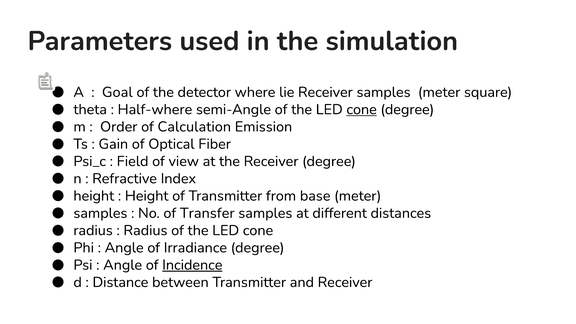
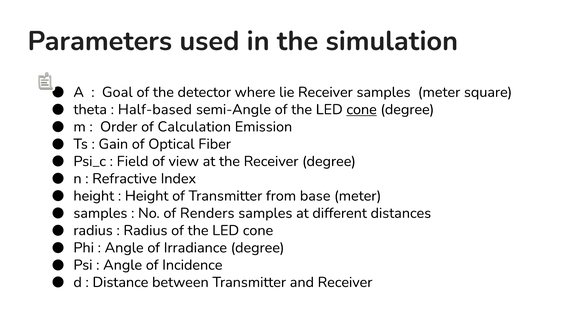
Half-where: Half-where -> Half-based
Transfer: Transfer -> Renders
Incidence underline: present -> none
